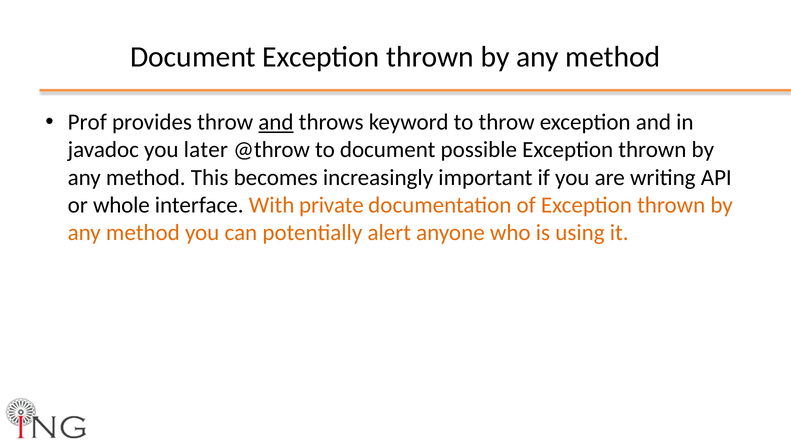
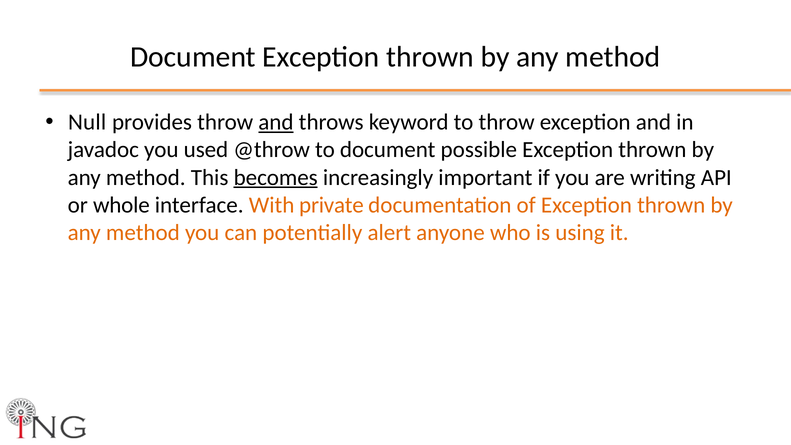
Prof: Prof -> Null
later: later -> used
becomes underline: none -> present
